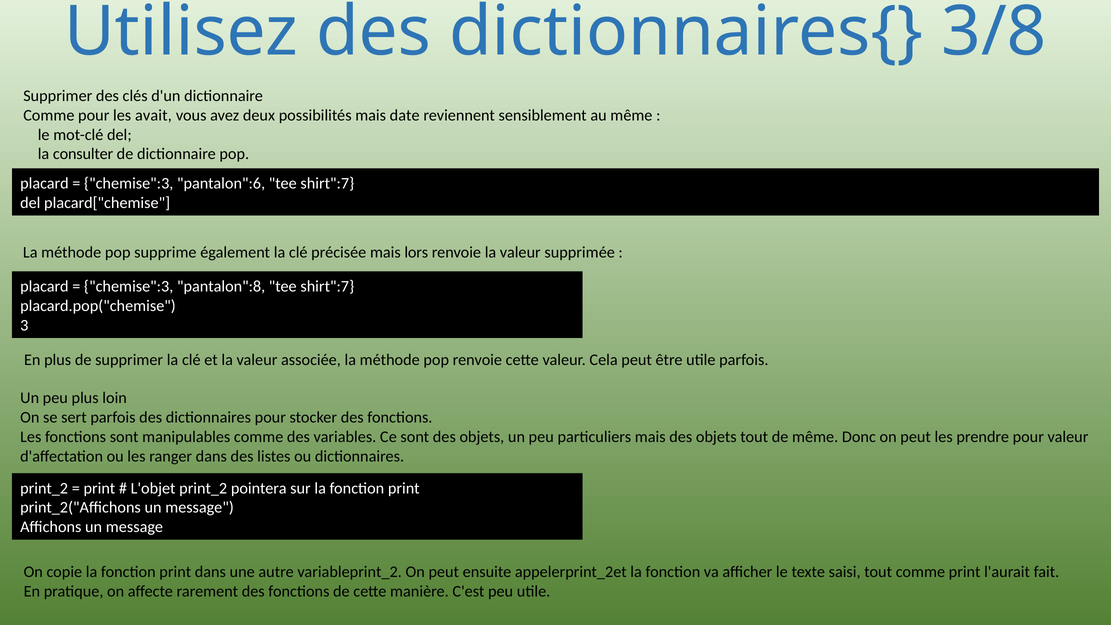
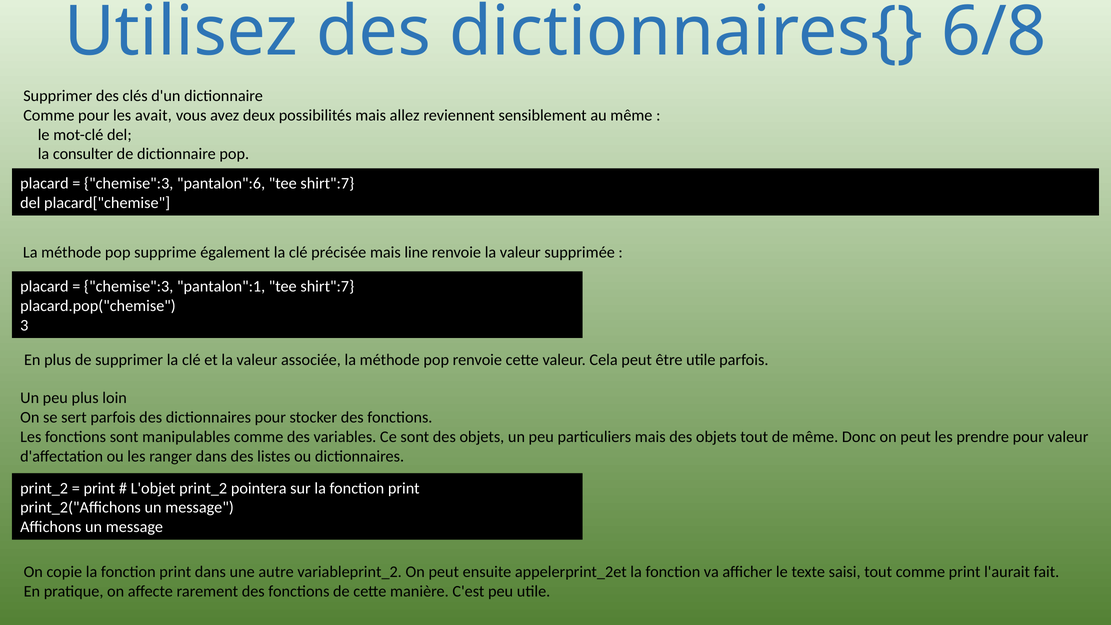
3/8: 3/8 -> 6/8
date: date -> allez
lors: lors -> line
pantalon":8: pantalon":8 -> pantalon":1
